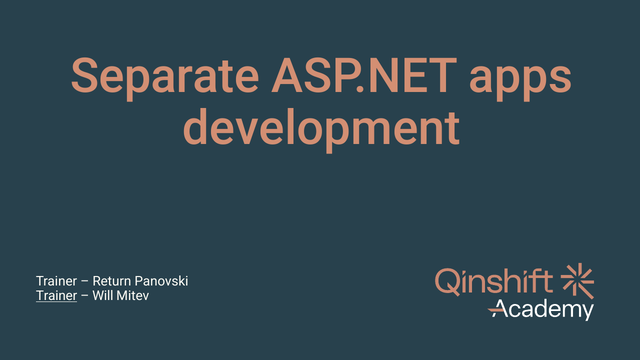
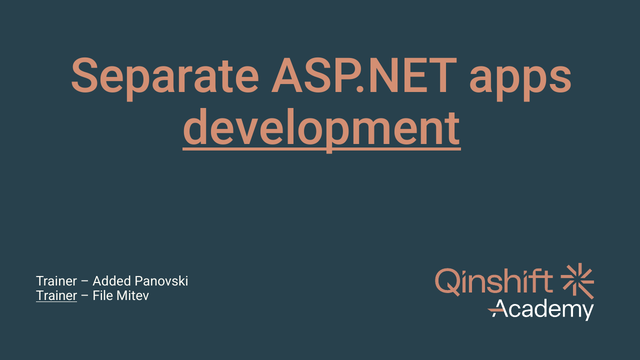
development underline: none -> present
Return: Return -> Added
Will: Will -> File
